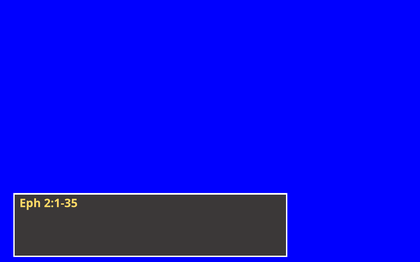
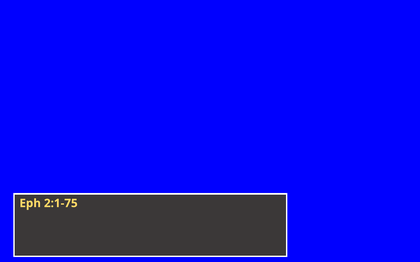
2:1-35: 2:1-35 -> 2:1-75
